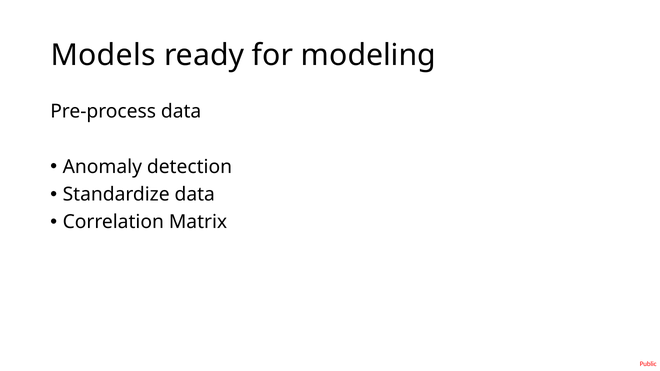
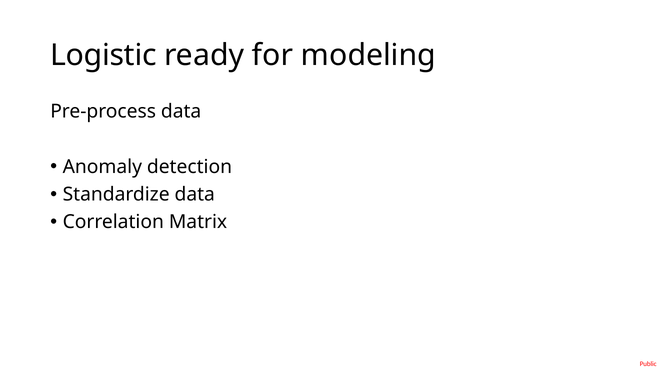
Models: Models -> Logistic
